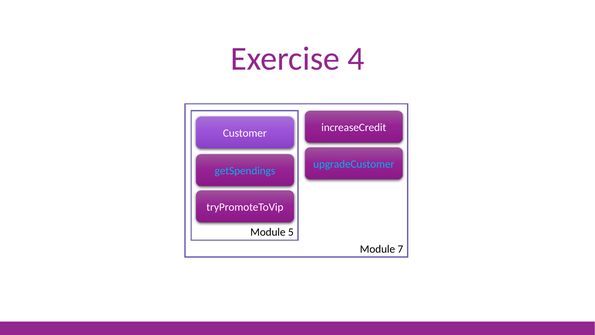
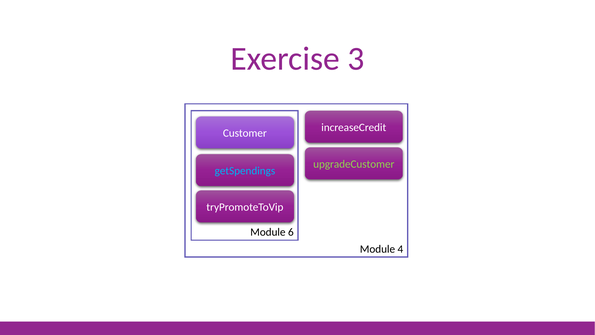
4: 4 -> 3
upgradeCustomer colour: light blue -> light green
5: 5 -> 6
7: 7 -> 4
